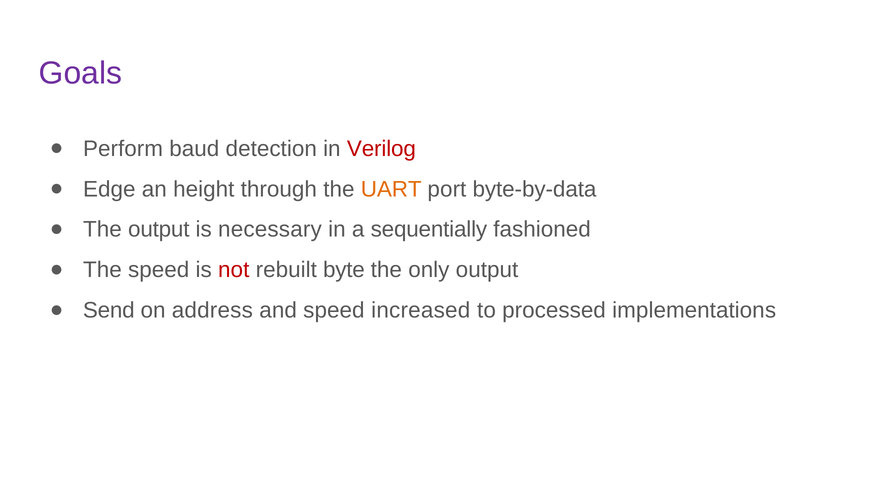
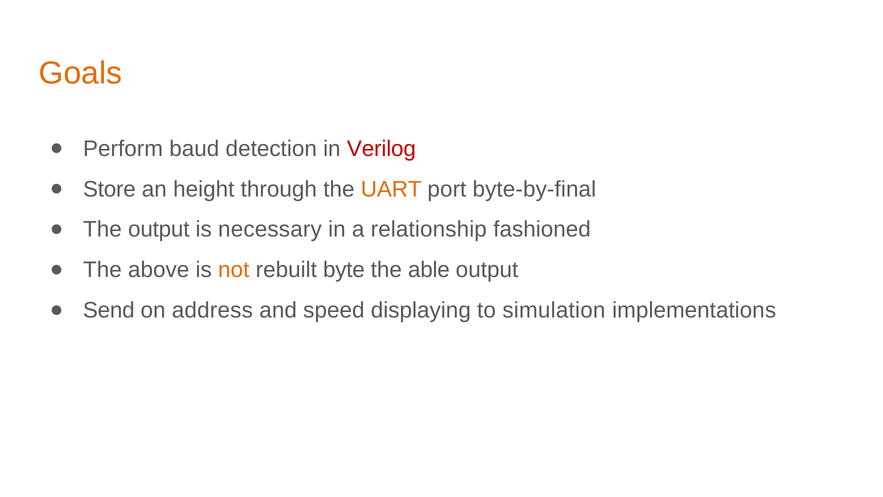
Goals colour: purple -> orange
Edge: Edge -> Store
byte-by-data: byte-by-data -> byte-by-final
sequentially: sequentially -> relationship
The speed: speed -> above
not colour: red -> orange
only: only -> able
increased: increased -> displaying
processed: processed -> simulation
